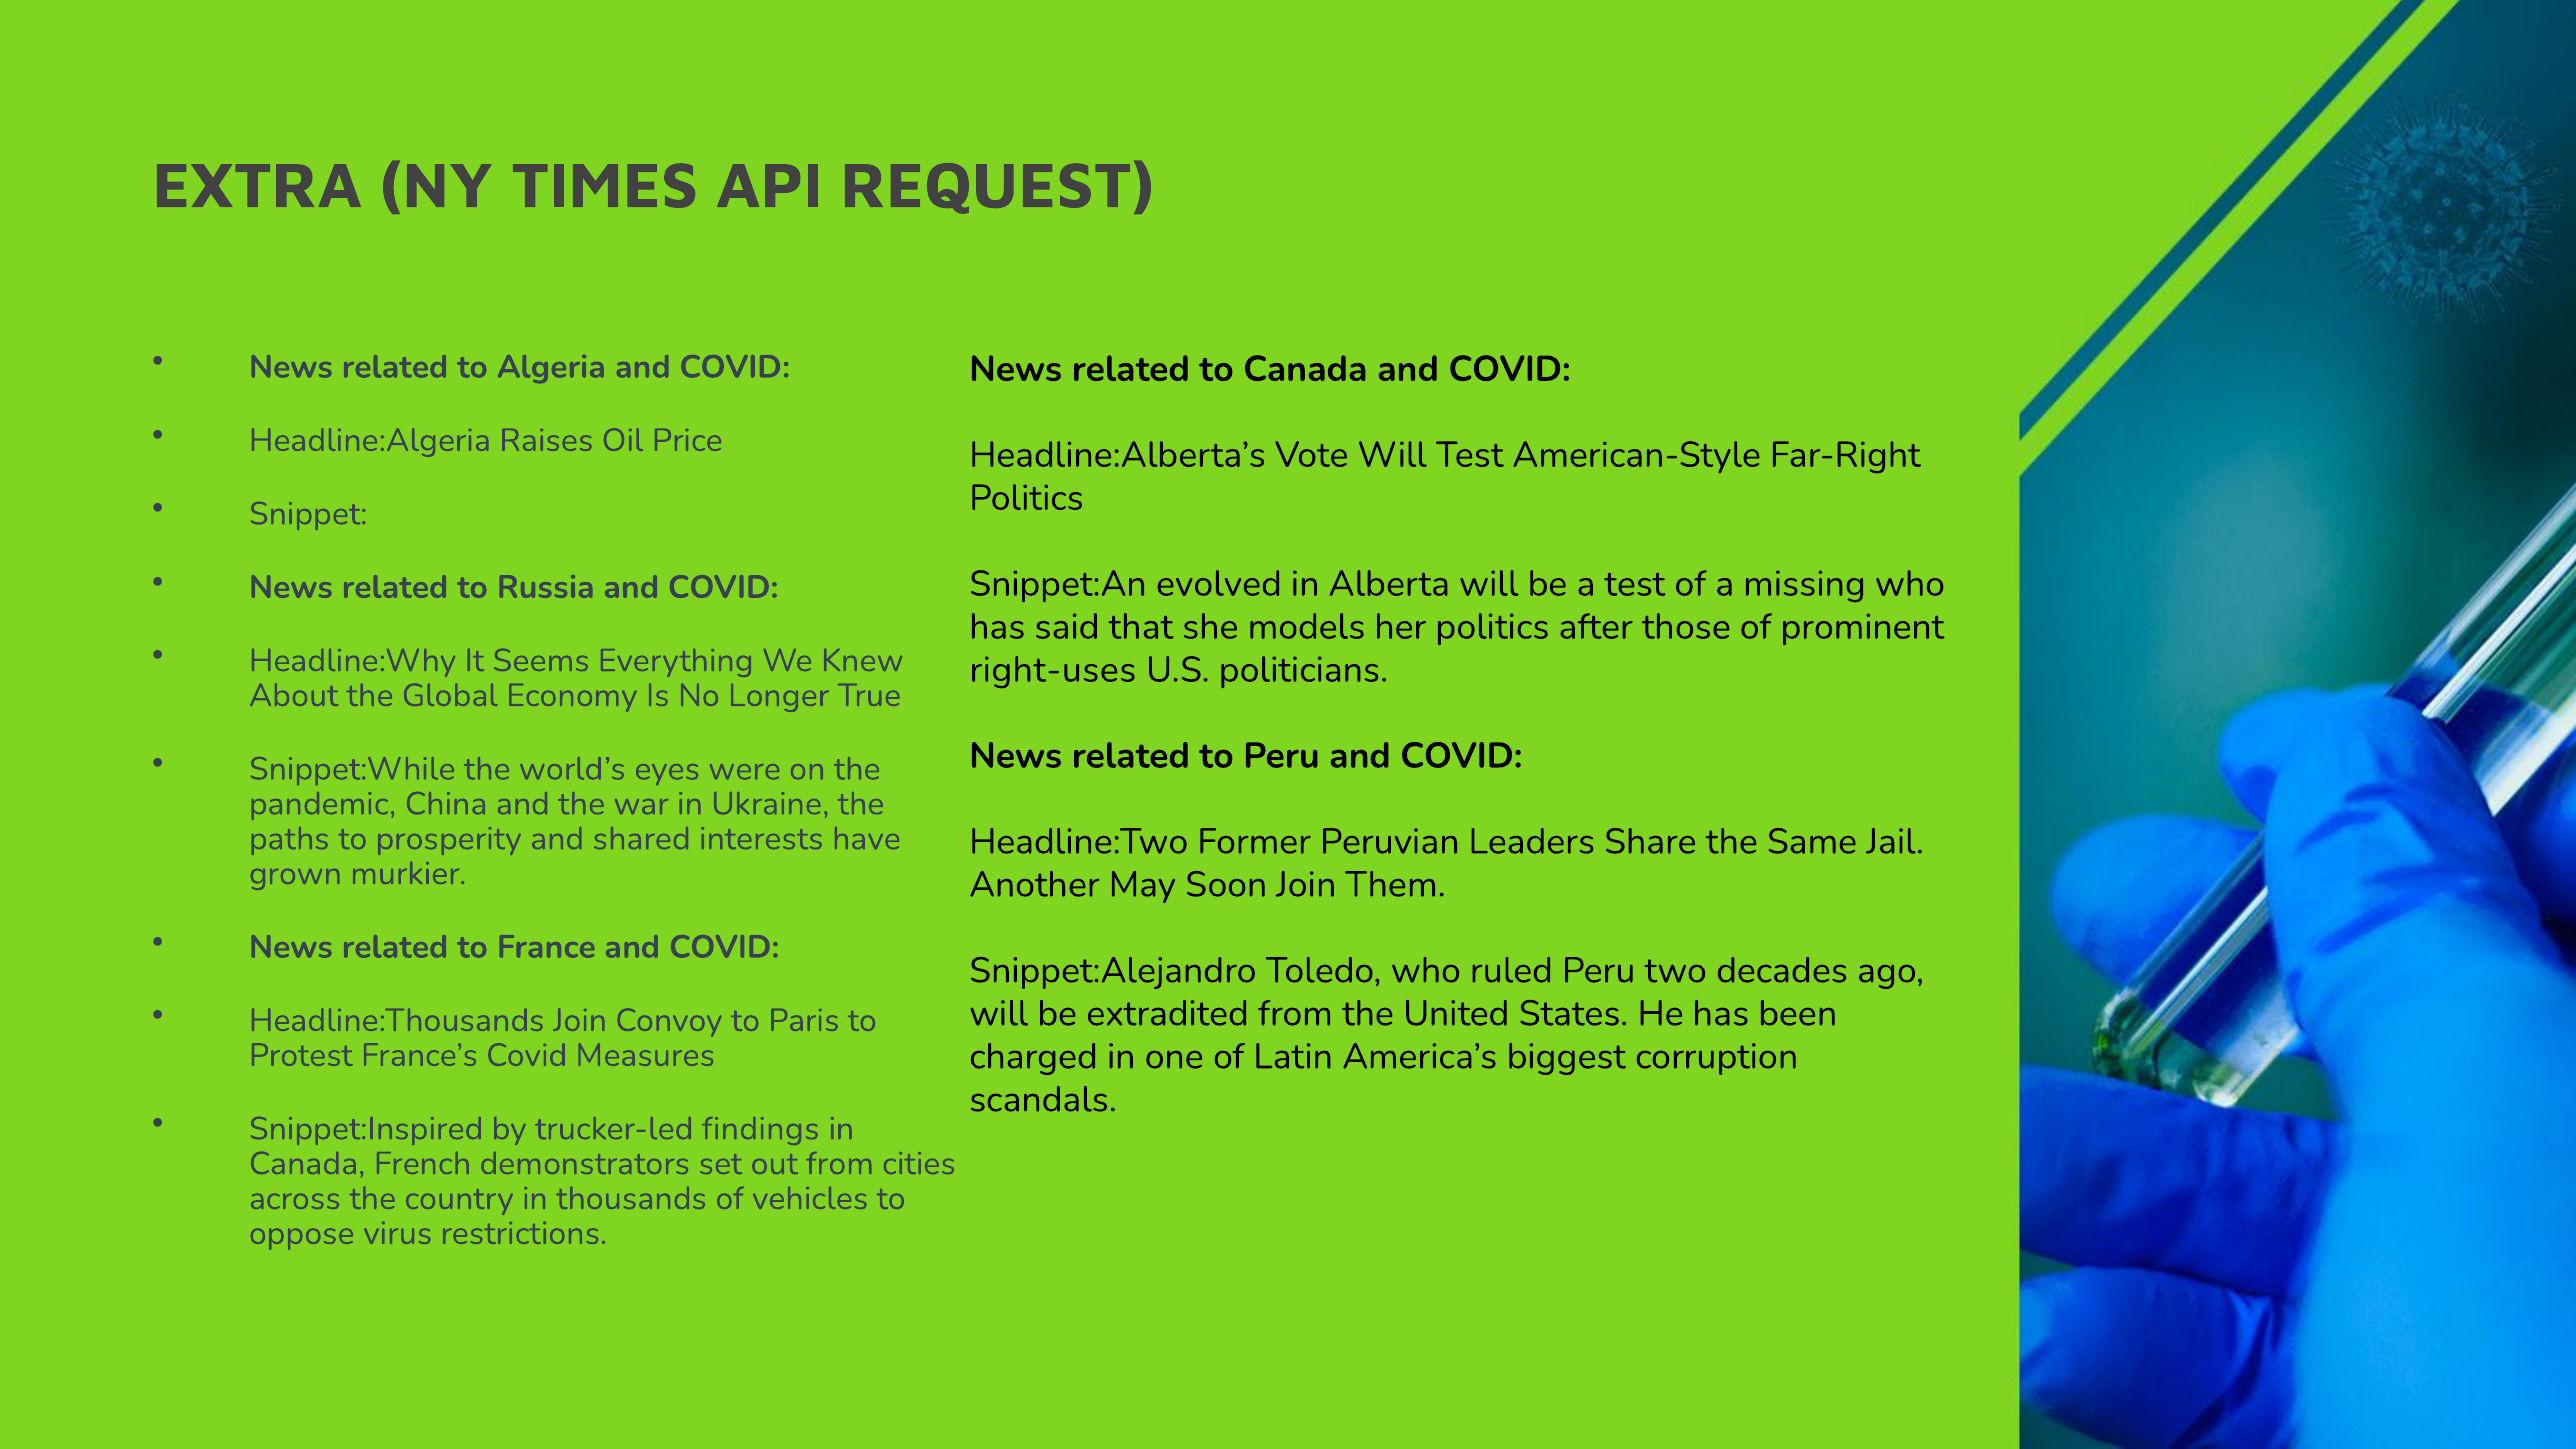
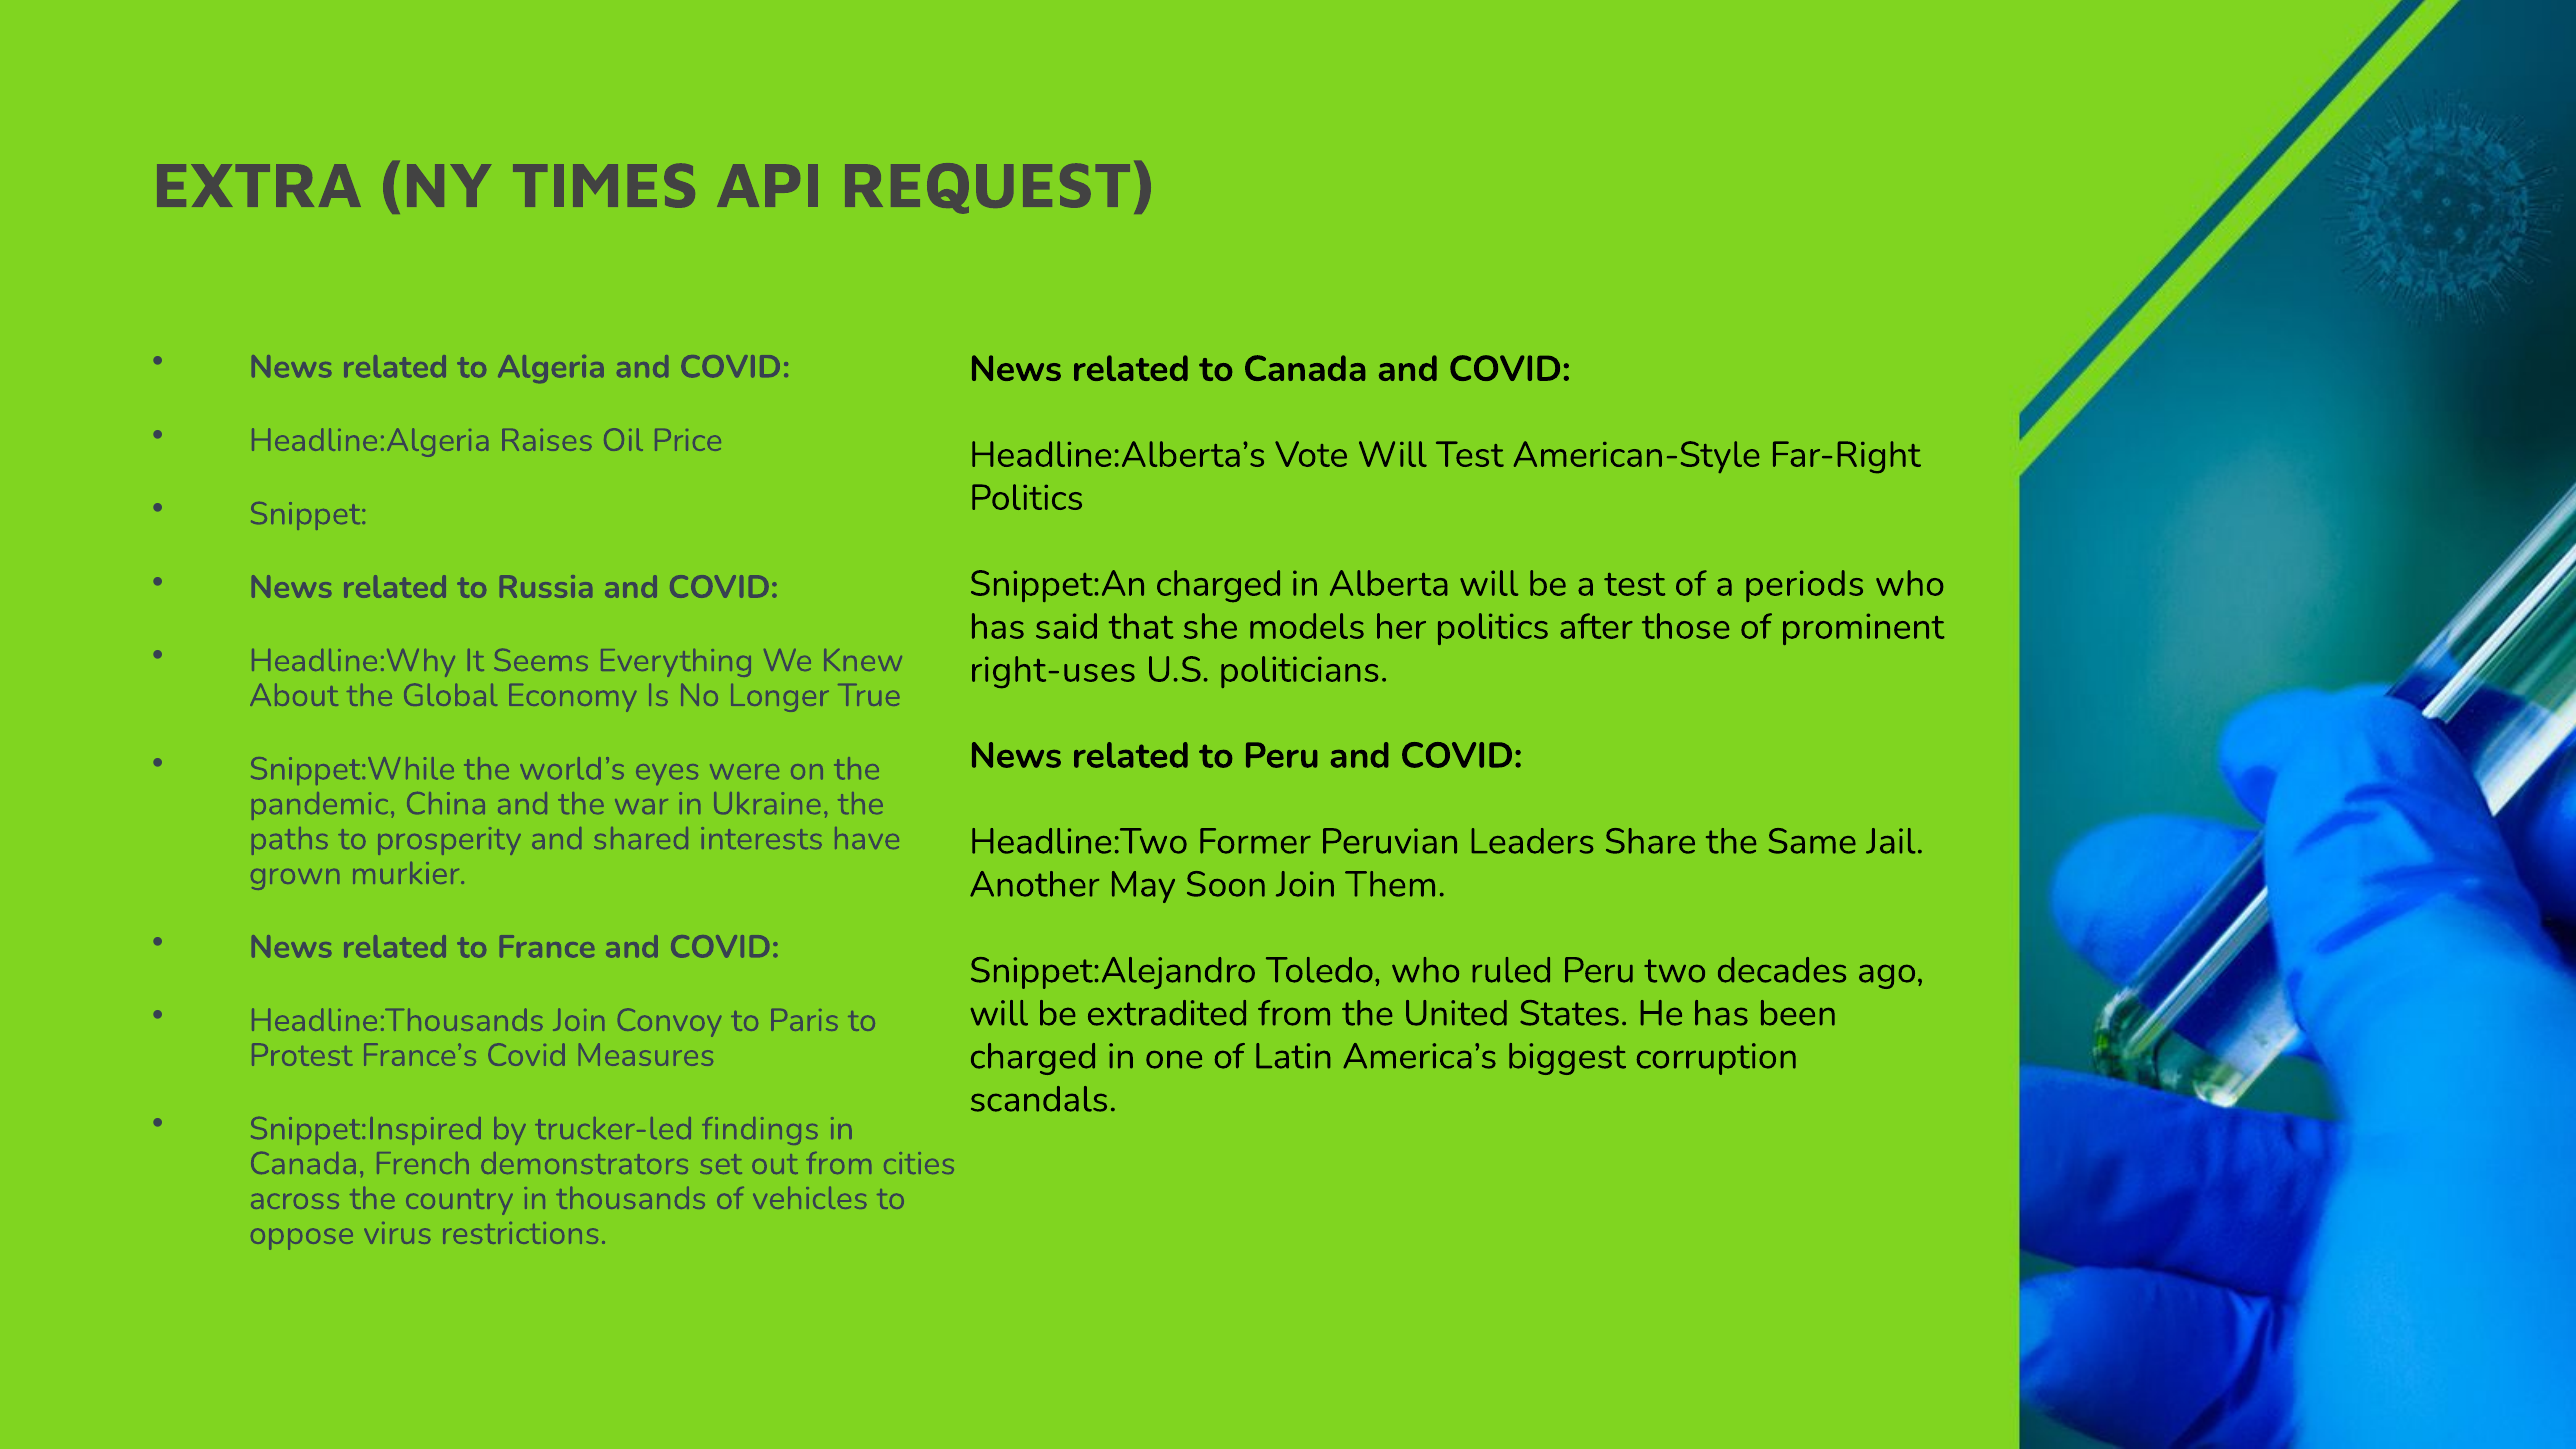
Snippet:An evolved: evolved -> charged
missing: missing -> periods
